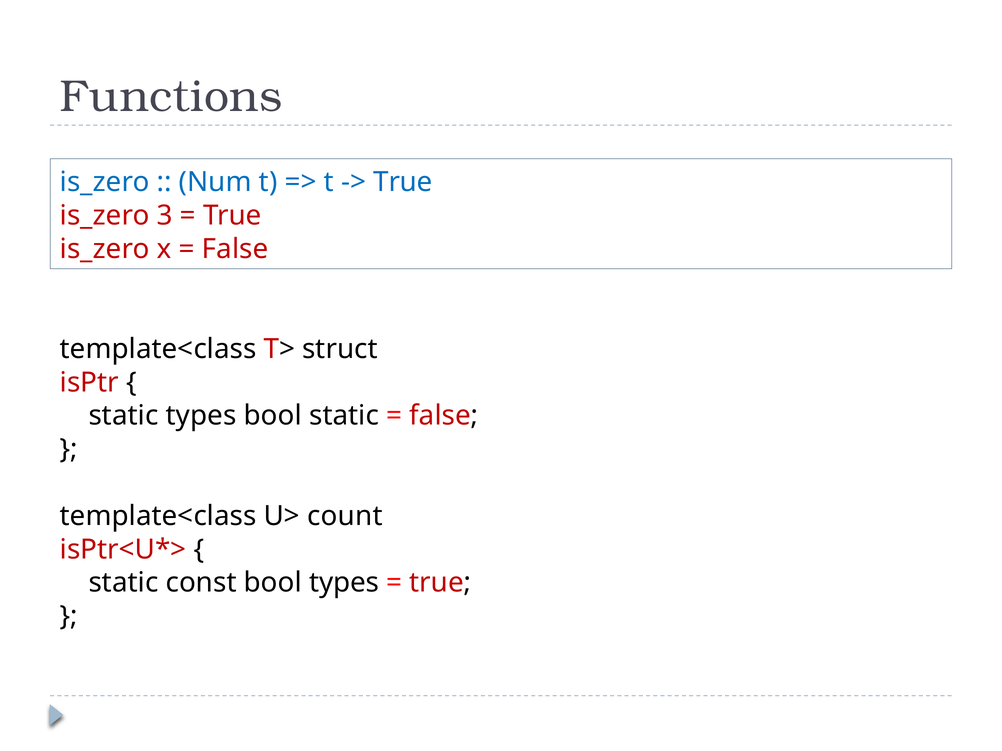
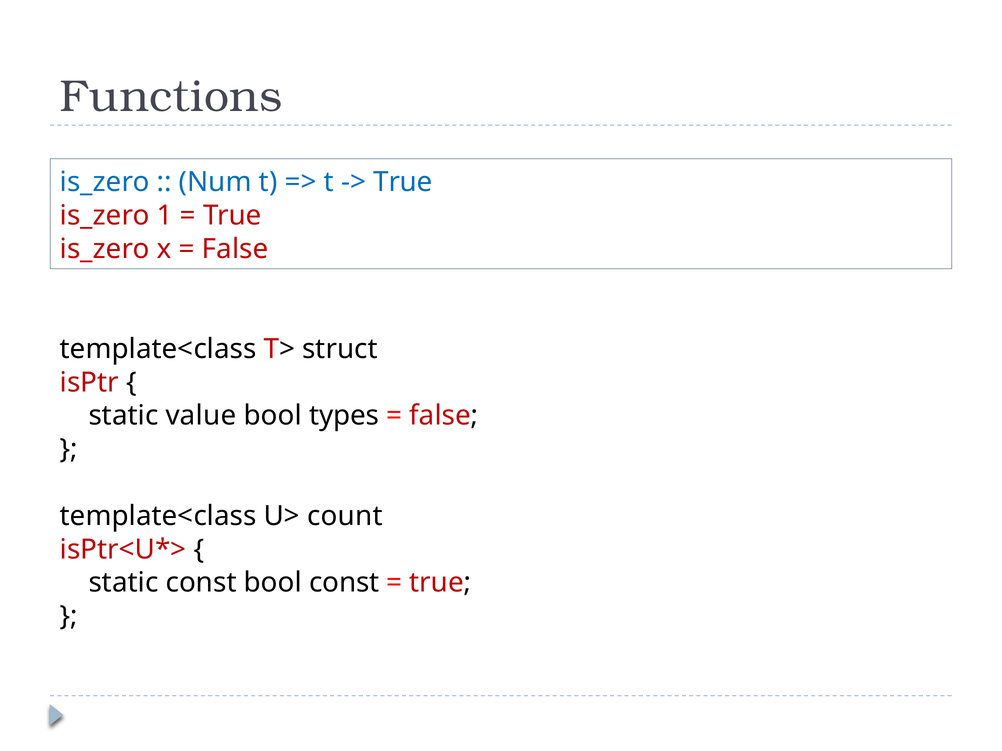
3: 3 -> 1
static types: types -> value
bool static: static -> types
bool types: types -> const
